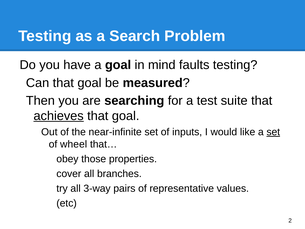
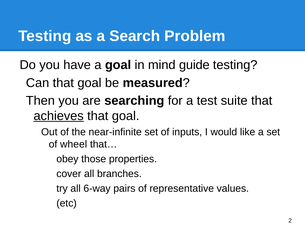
faults: faults -> guide
set at (273, 132) underline: present -> none
3-way: 3-way -> 6-way
